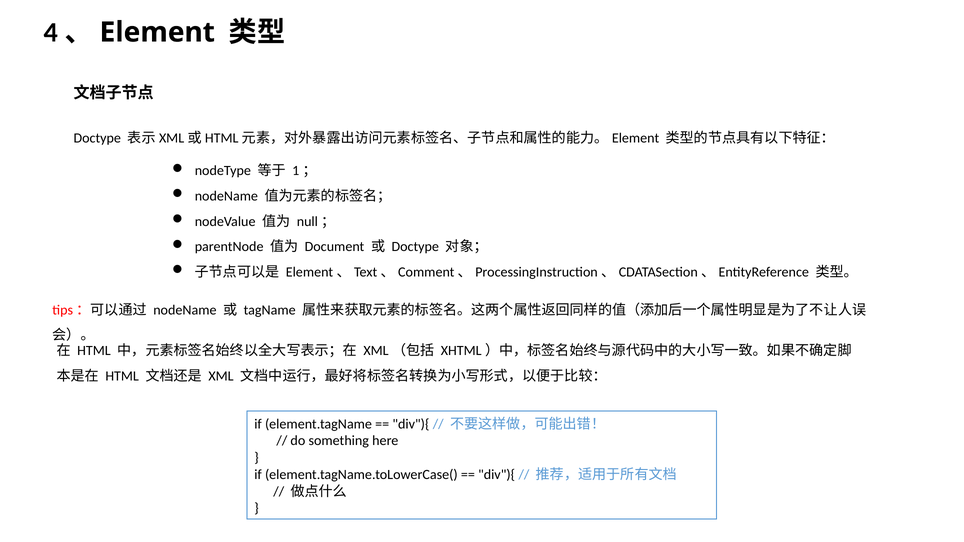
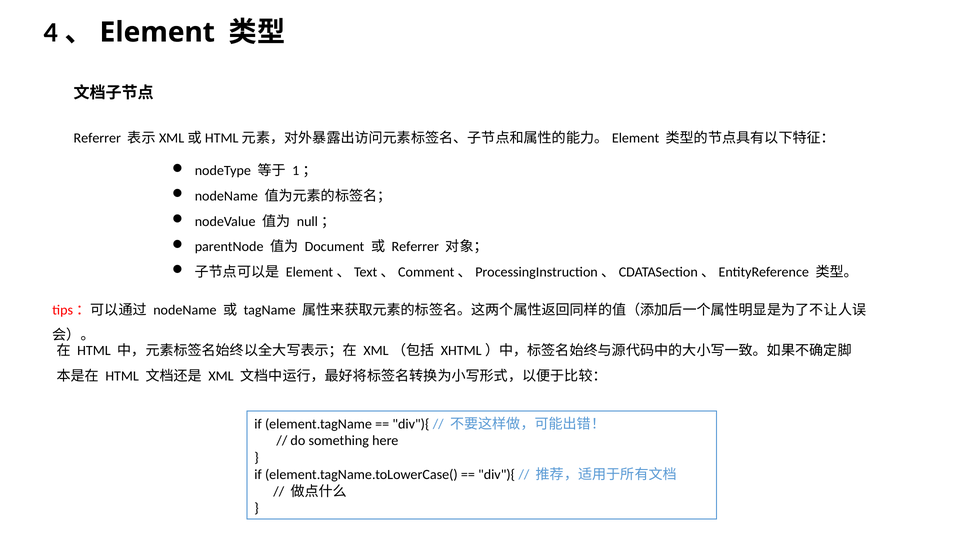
Doctype at (97, 138): Doctype -> Referrer
Doctype at (415, 247): Doctype -> Referrer
